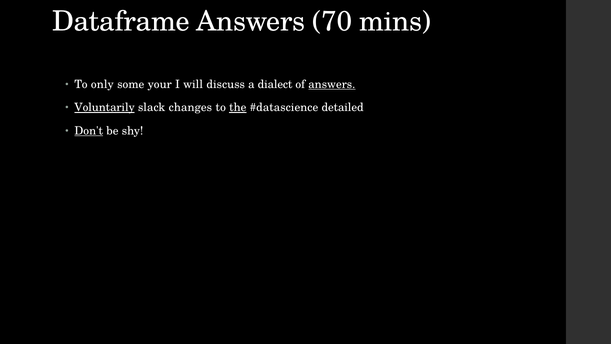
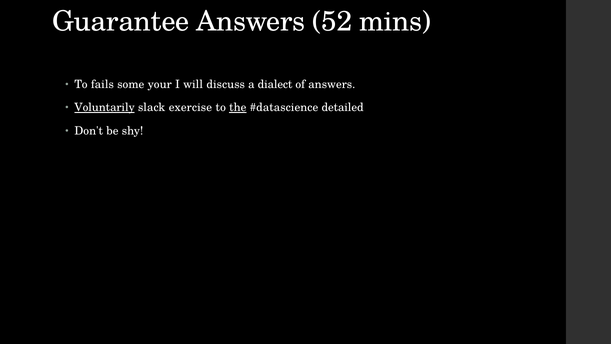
Dataframe: Dataframe -> Guarantee
70: 70 -> 52
only: only -> fails
answers at (332, 84) underline: present -> none
changes: changes -> exercise
Don't underline: present -> none
